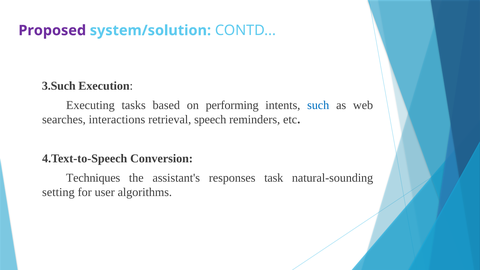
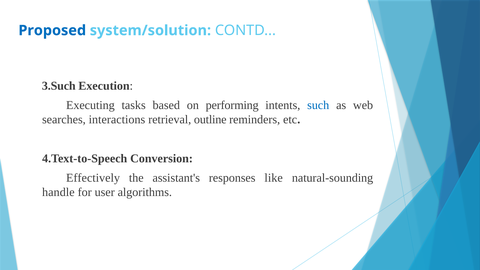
Proposed colour: purple -> blue
speech: speech -> outline
Techniques: Techniques -> Effectively
task: task -> like
setting: setting -> handle
